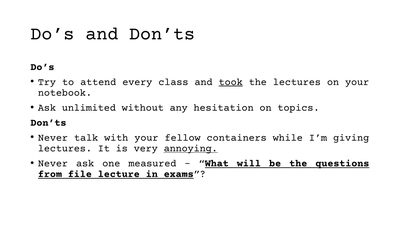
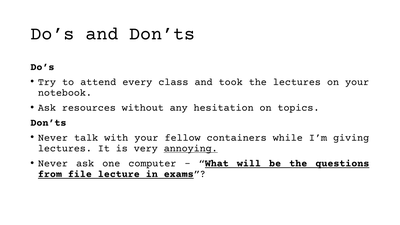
took underline: present -> none
unlimited: unlimited -> resources
measured: measured -> computer
